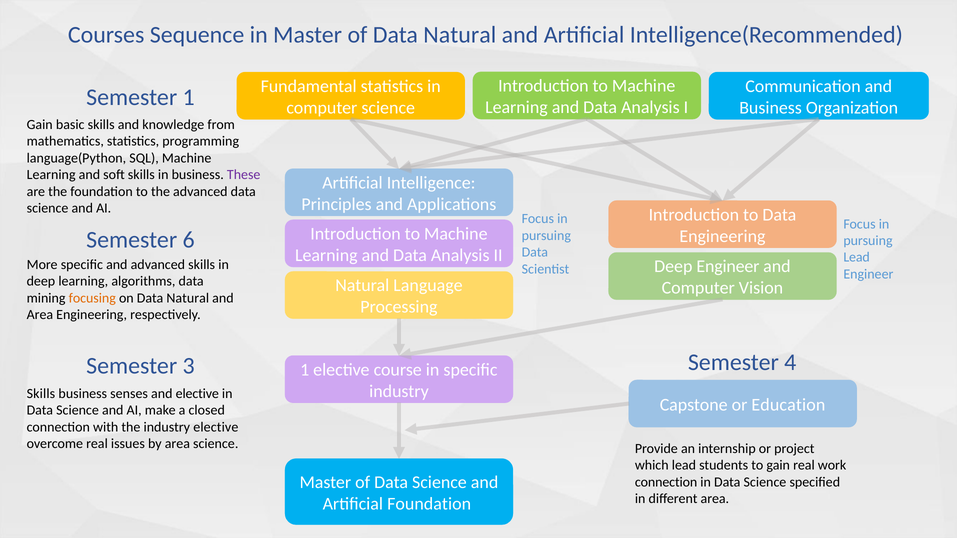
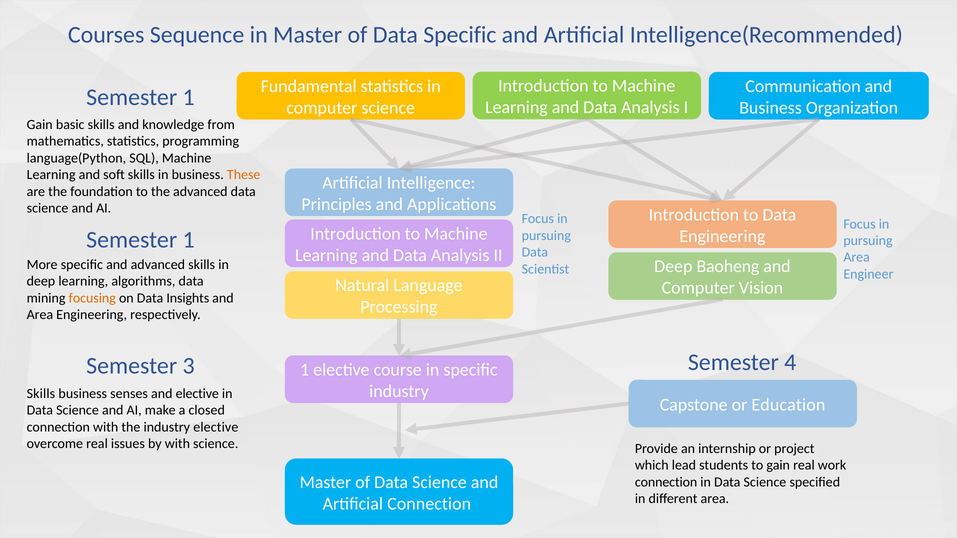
of Data Natural: Natural -> Specific
These colour: purple -> orange
6 at (189, 240): 6 -> 1
Lead at (857, 258): Lead -> Area
Deep Engineer: Engineer -> Baoheng
on Data Natural: Natural -> Insights
by area: area -> with
Artificial Foundation: Foundation -> Connection
